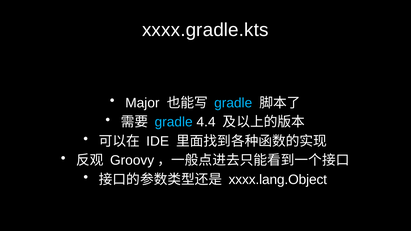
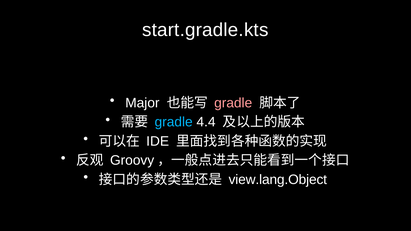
xxxx.gradle.kts: xxxx.gradle.kts -> start.gradle.kts
gradle at (233, 103) colour: light blue -> pink
xxxx.lang.Object: xxxx.lang.Object -> view.lang.Object
